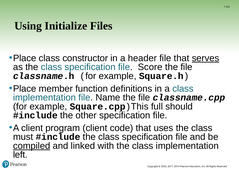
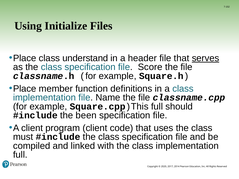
constructor: constructor -> understand
other: other -> been
compiled underline: present -> none
left at (20, 155): left -> full
